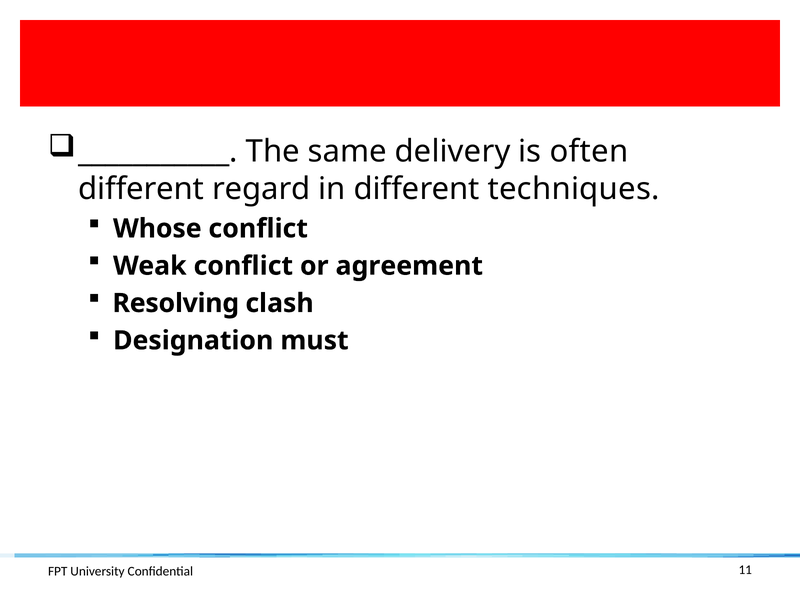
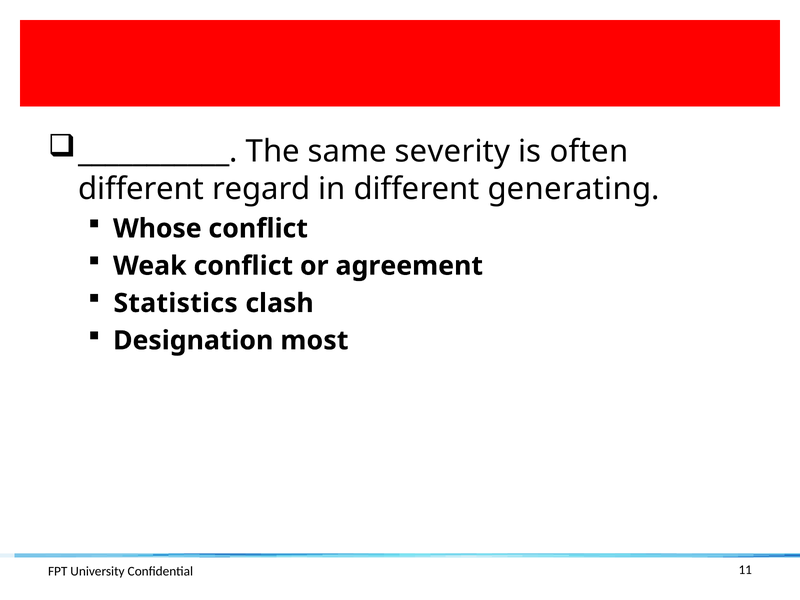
delivery: delivery -> severity
techniques: techniques -> generating
Resolving: Resolving -> Statistics
must: must -> most
